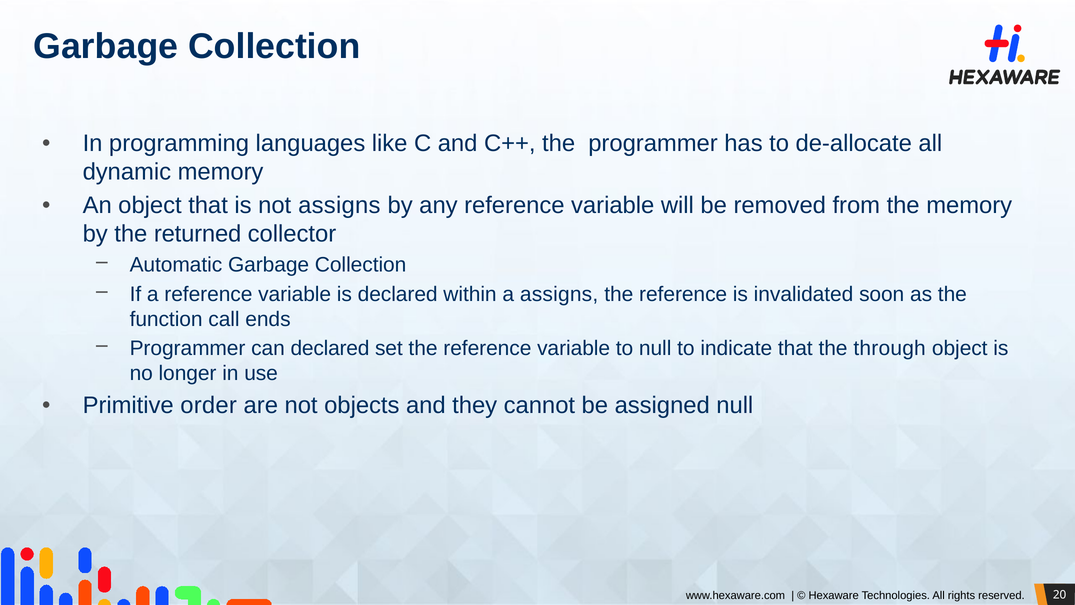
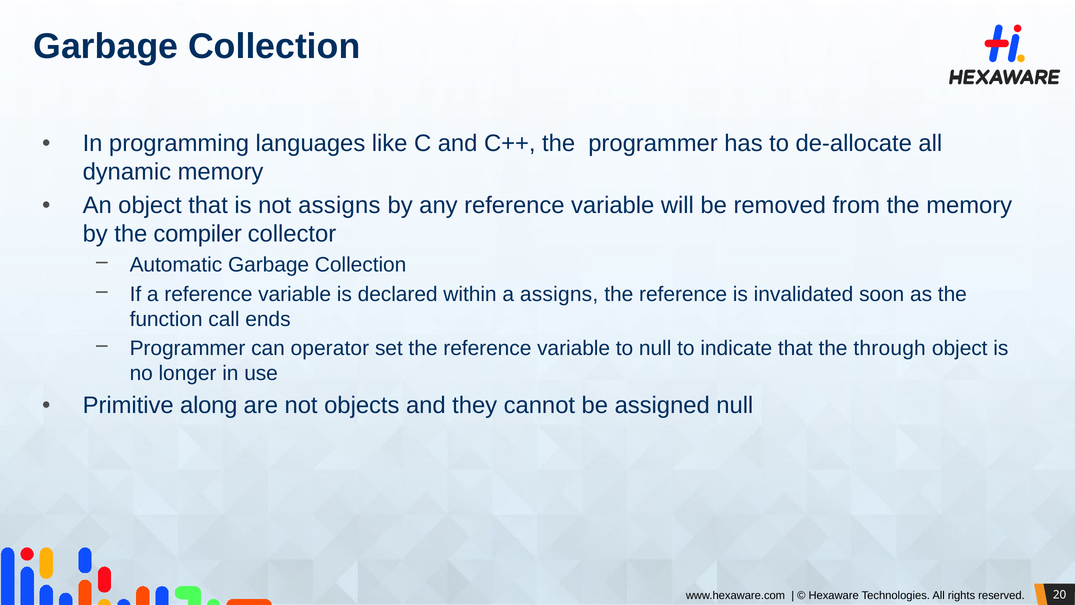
returned: returned -> compiler
can declared: declared -> operator
order: order -> along
